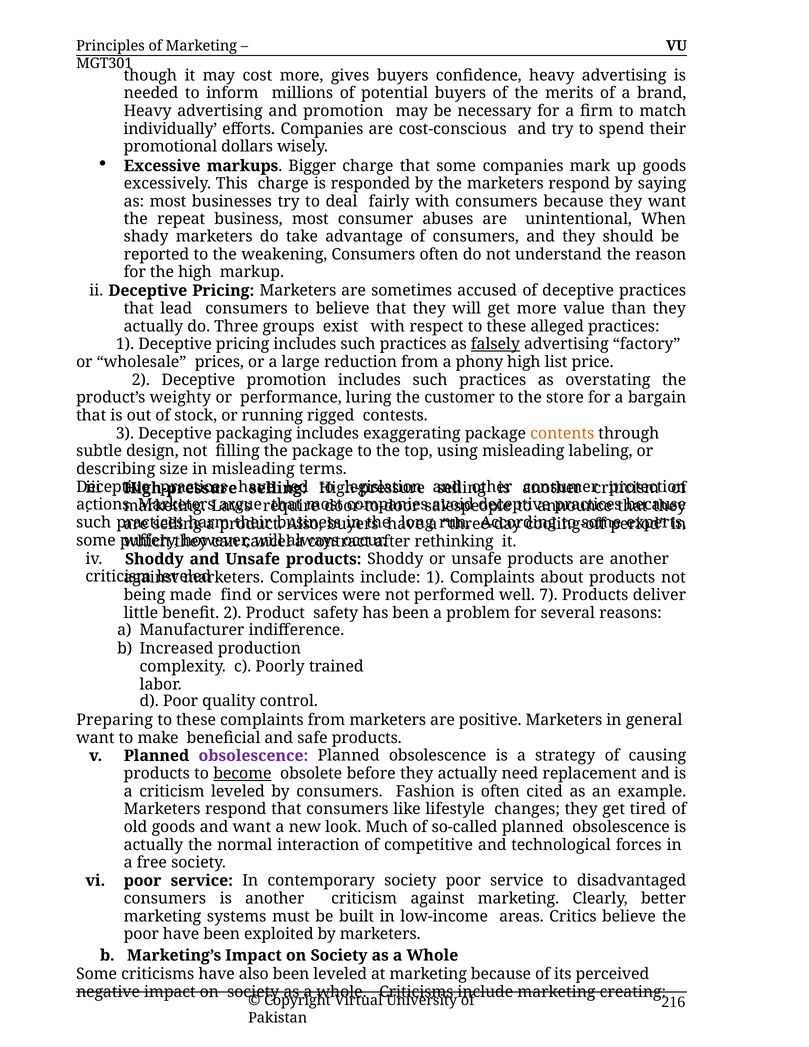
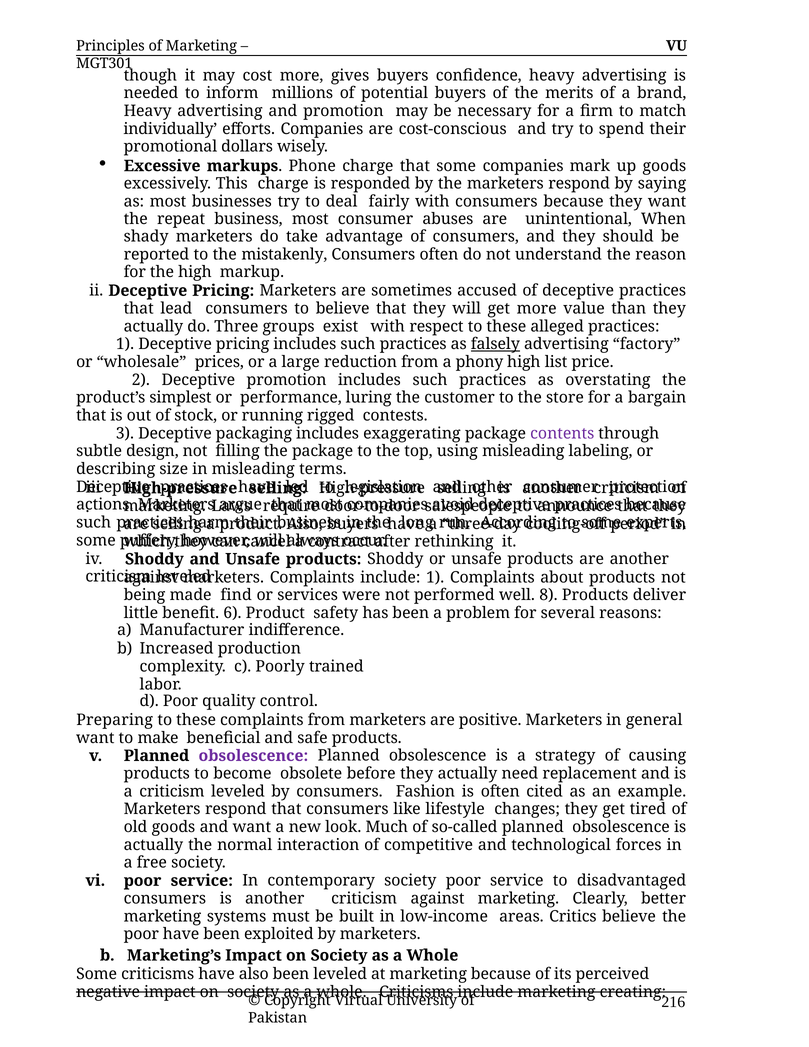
Bigger: Bigger -> Phone
weakening: weakening -> mistakenly
weighty: weighty -> simplest
contents colour: orange -> purple
7: 7 -> 8
benefit 2: 2 -> 6
become underline: present -> none
